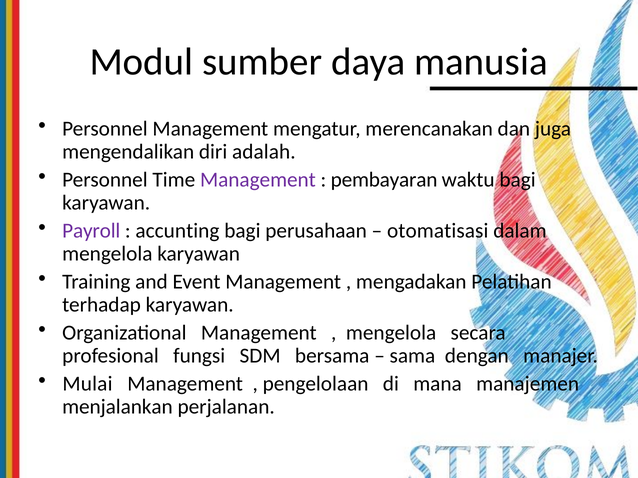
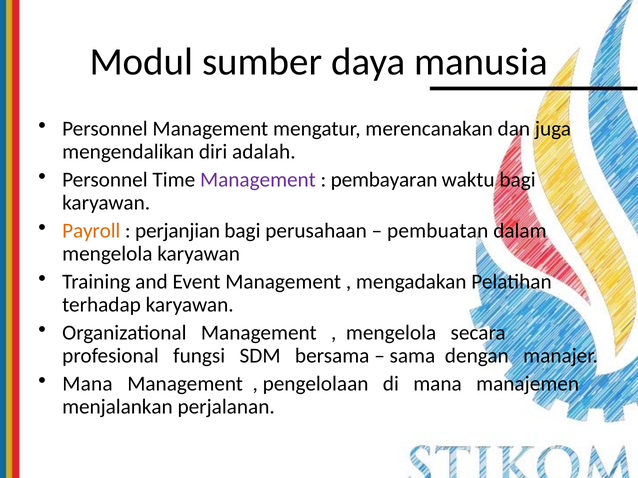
Payroll colour: purple -> orange
accunting: accunting -> perjanjian
otomatisasi: otomatisasi -> pembuatan
Mulai at (87, 384): Mulai -> Mana
